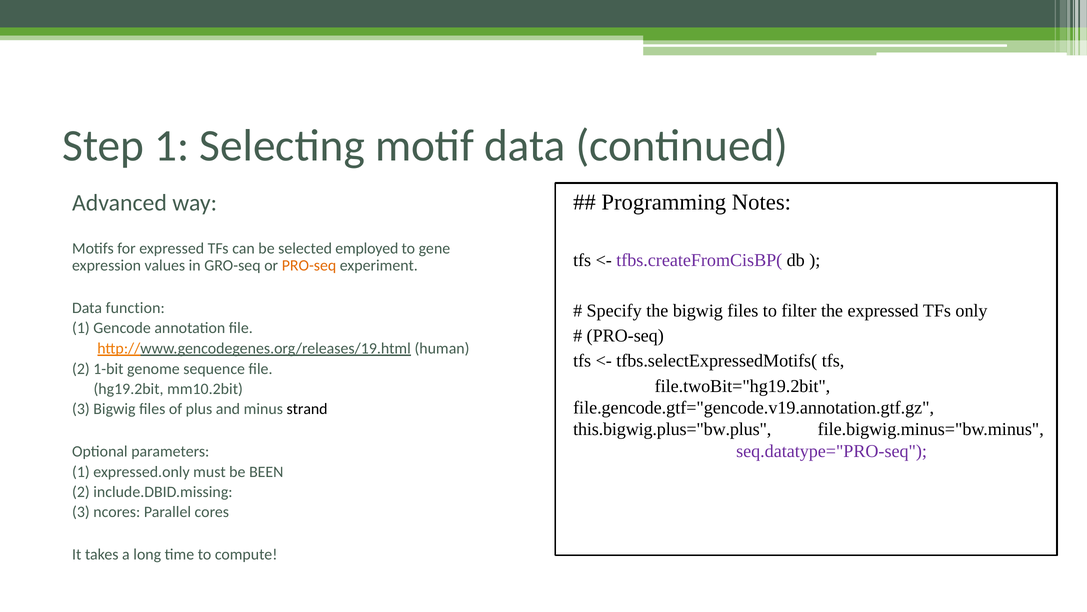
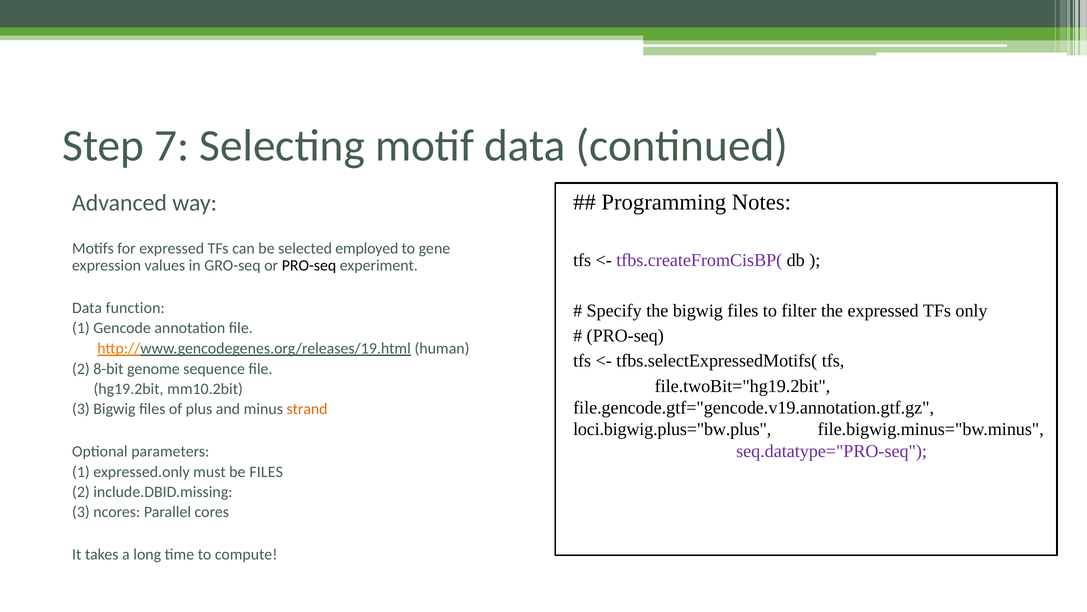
Step 1: 1 -> 7
PRO-seq at (309, 265) colour: orange -> black
1-bit: 1-bit -> 8-bit
strand colour: black -> orange
this.bigwig.plus="bw.plus: this.bigwig.plus="bw.plus -> loci.bigwig.plus="bw.plus
be BEEN: BEEN -> FILES
